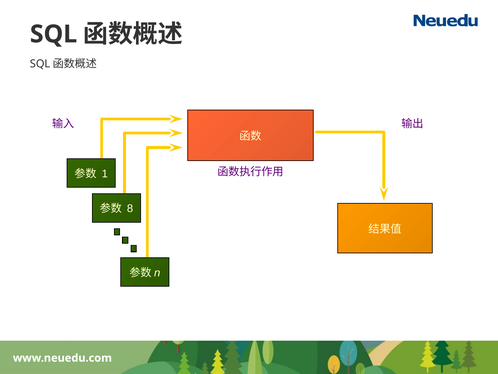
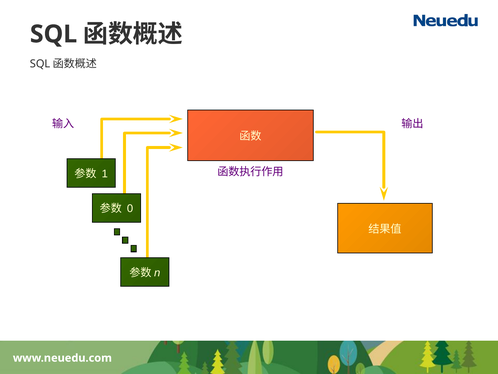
8: 8 -> 0
